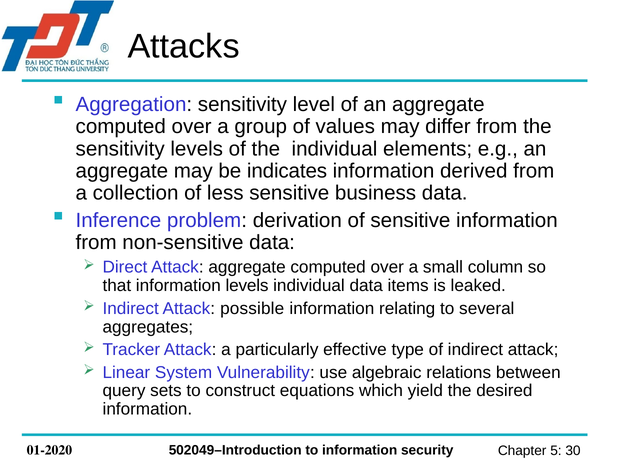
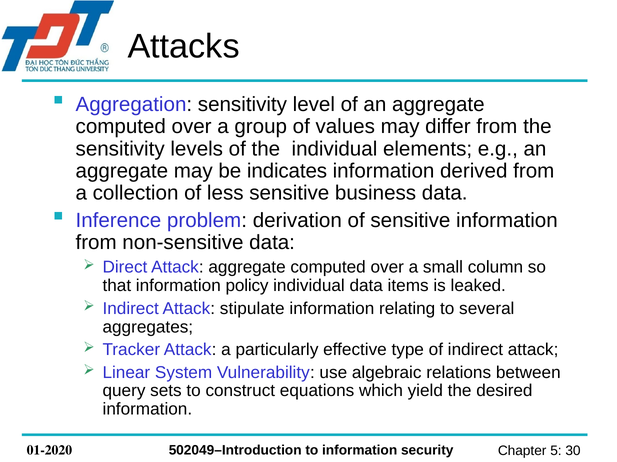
information levels: levels -> policy
possible: possible -> stipulate
